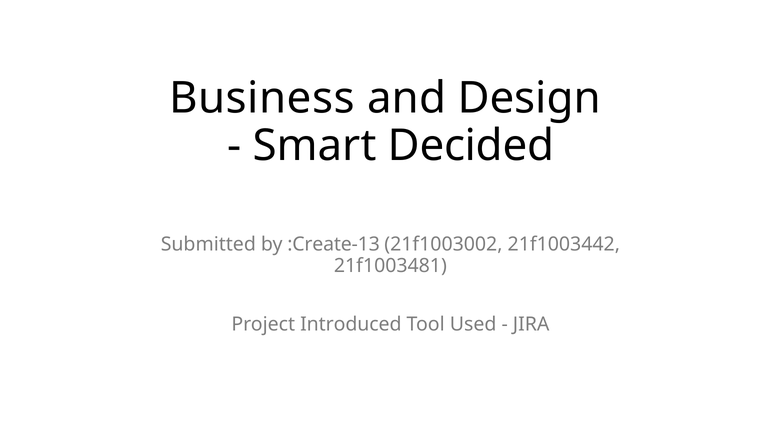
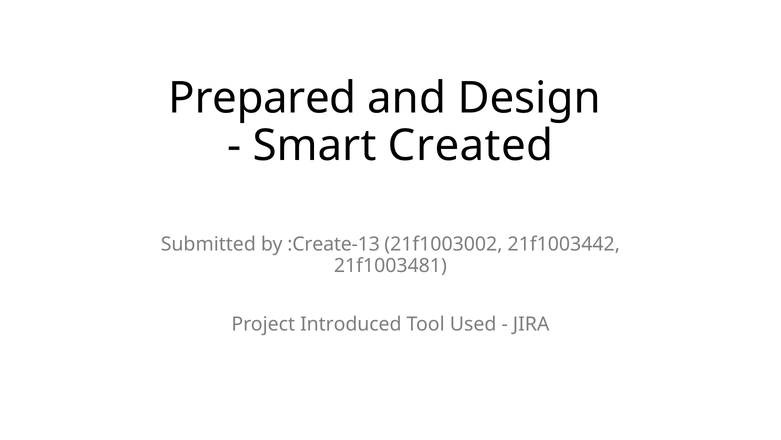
Business: Business -> Prepared
Decided: Decided -> Created
